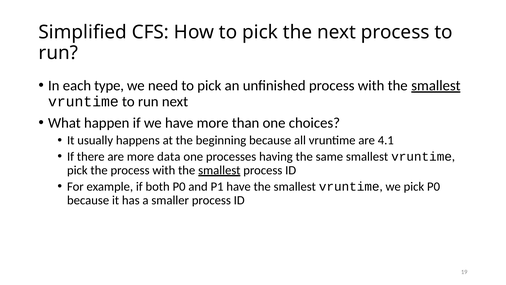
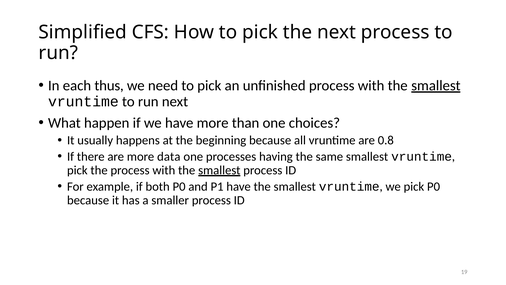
type: type -> thus
4.1: 4.1 -> 0.8
